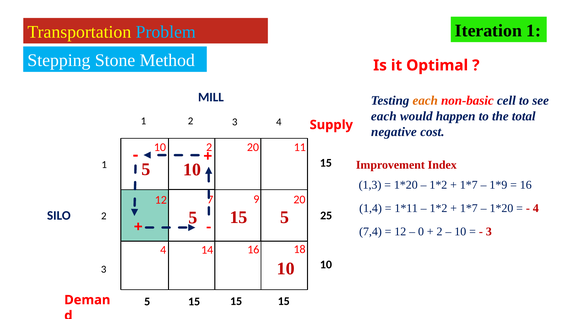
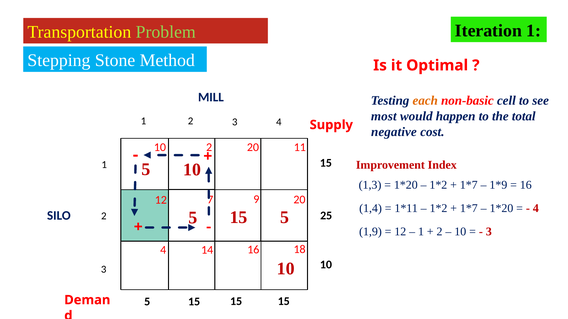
Problem colour: light blue -> light green
each at (384, 116): each -> most
7,4: 7,4 -> 1,9
0 at (421, 232): 0 -> 1
